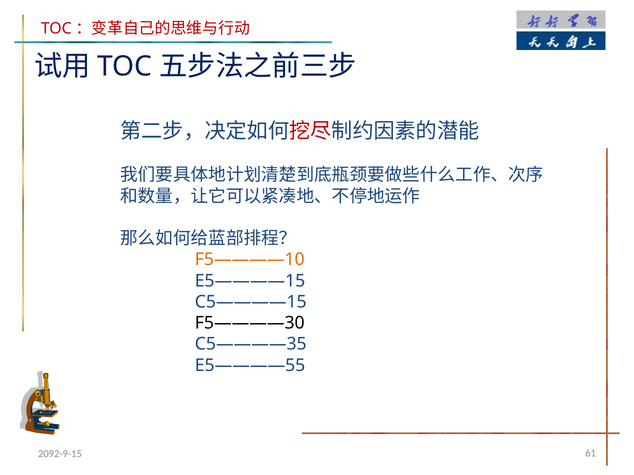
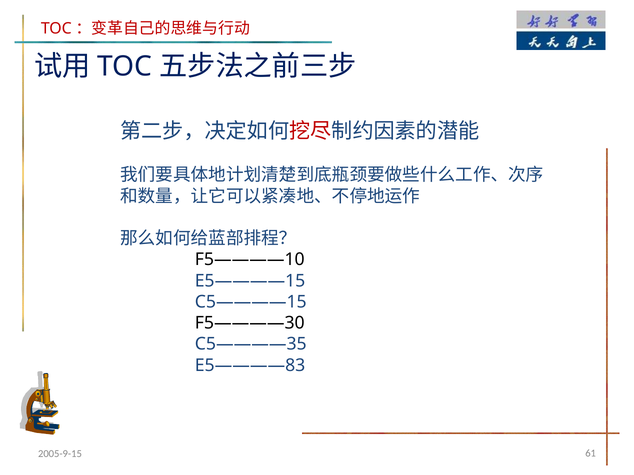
F5————10 colour: orange -> black
E5————55: E5————55 -> E5————83
2092-9-15: 2092-9-15 -> 2005-9-15
